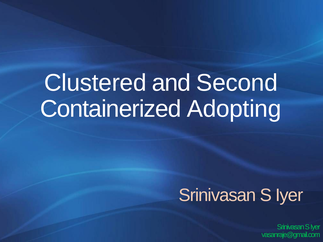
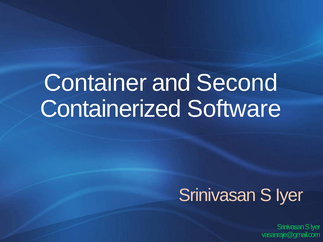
Clustered: Clustered -> Container
Adopting: Adopting -> Software
